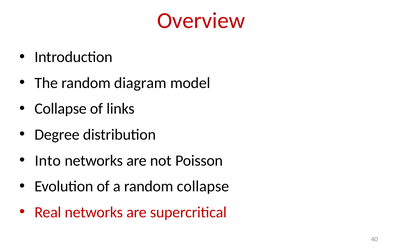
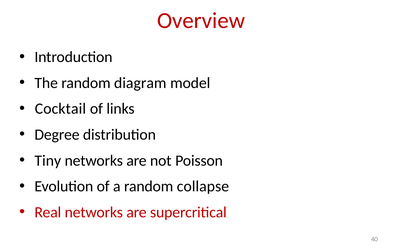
Collapse at (61, 109): Collapse -> Cocktail
Into: Into -> Tiny
